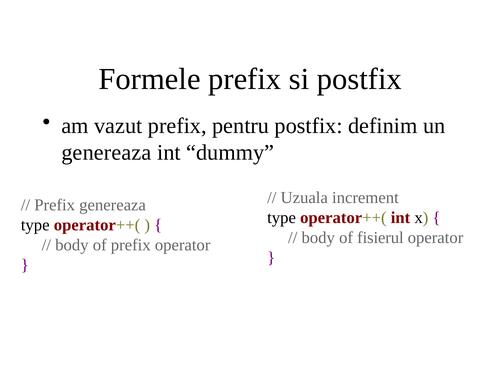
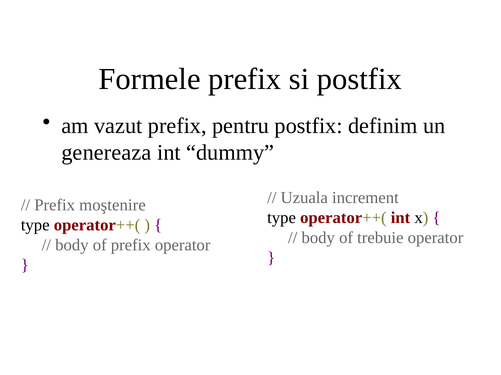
Prefix genereaza: genereaza -> moştenire
fisierul: fisierul -> trebuie
